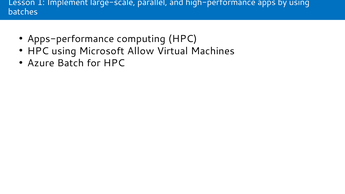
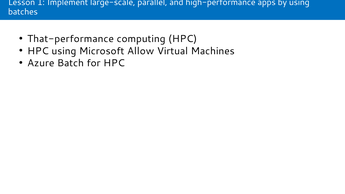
Apps-performance: Apps-performance -> That-performance
